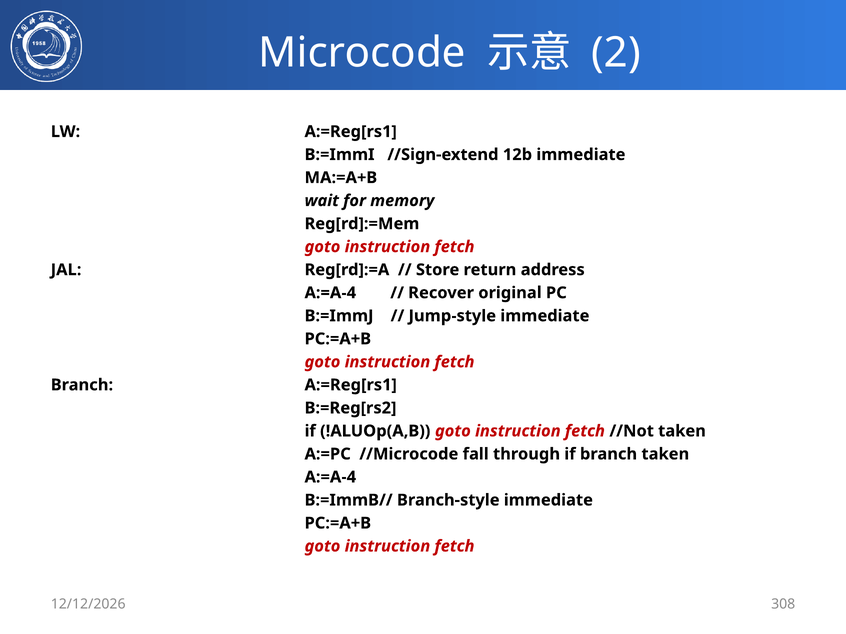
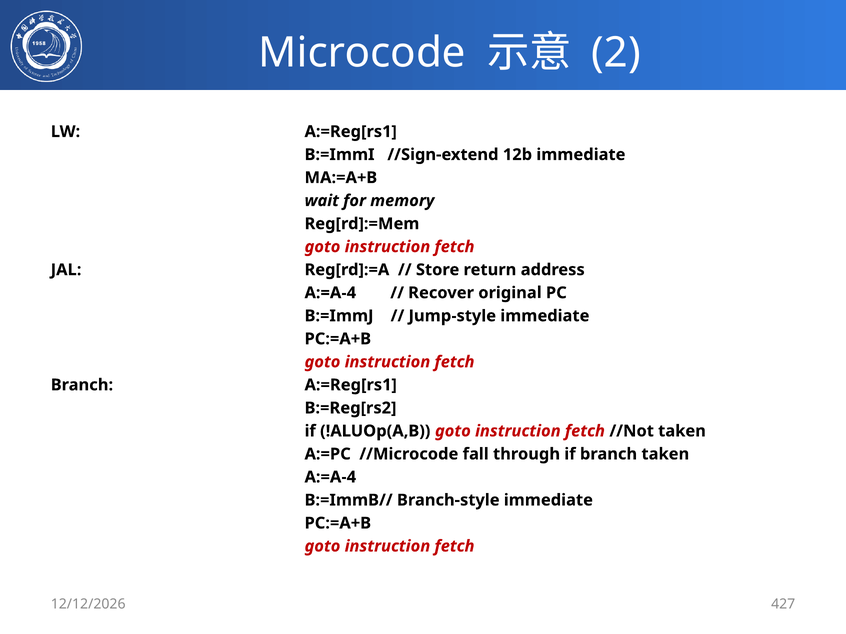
308: 308 -> 427
